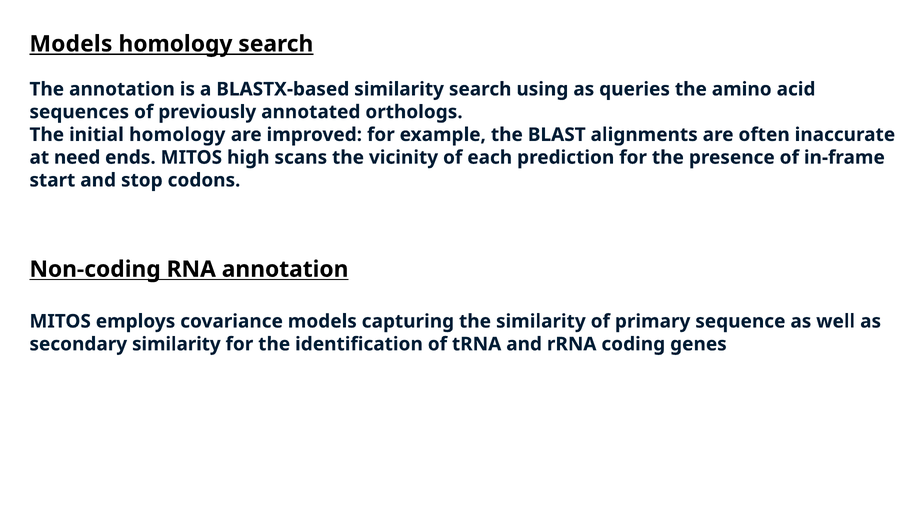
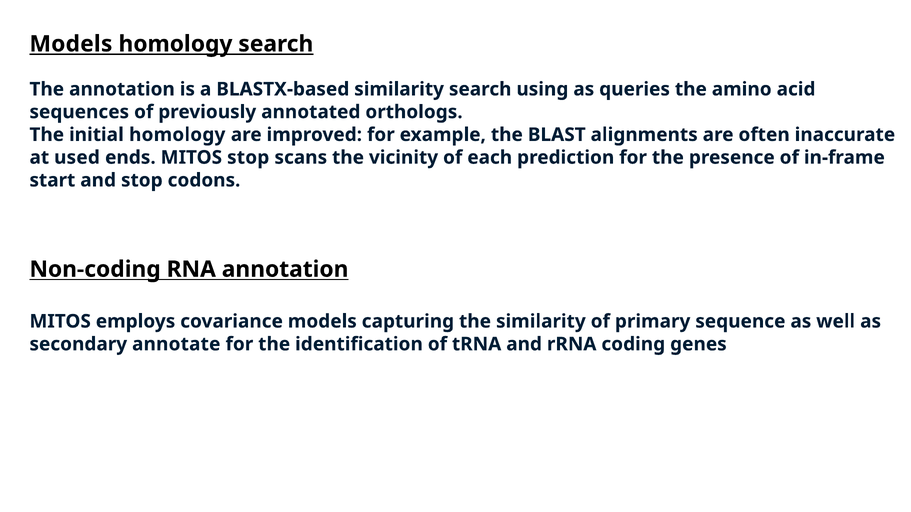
need: need -> used
MITOS high: high -> stop
secondary similarity: similarity -> annotate
